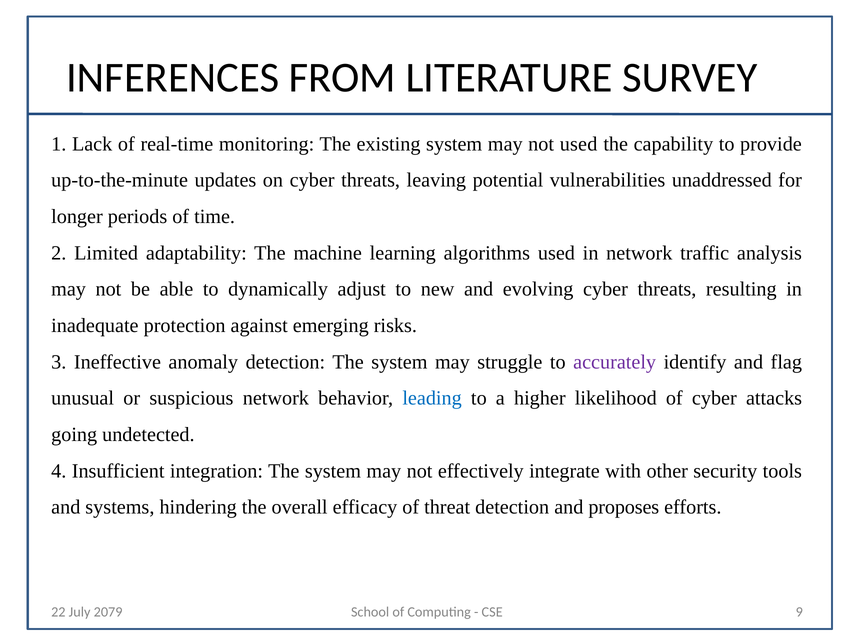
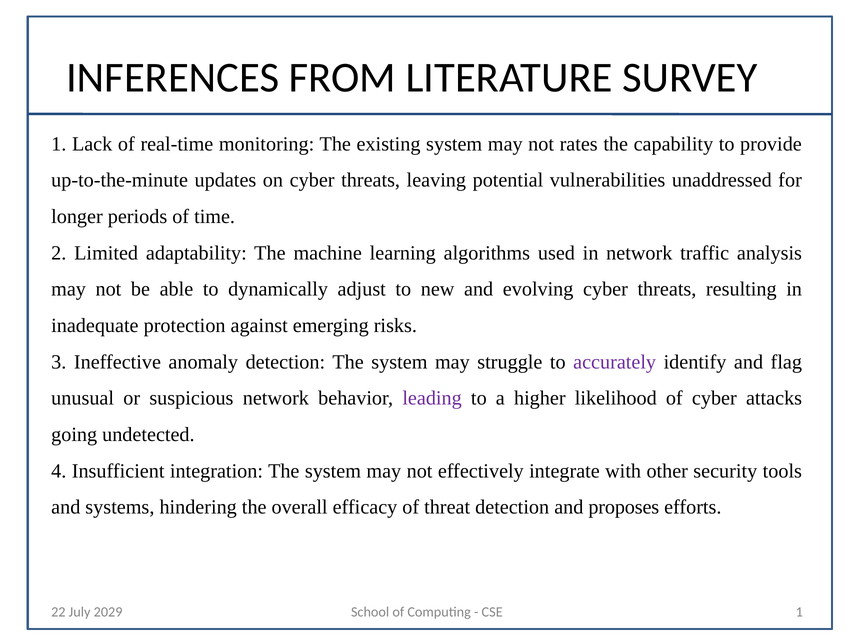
not used: used -> rates
leading colour: blue -> purple
2079: 2079 -> 2029
CSE 9: 9 -> 1
